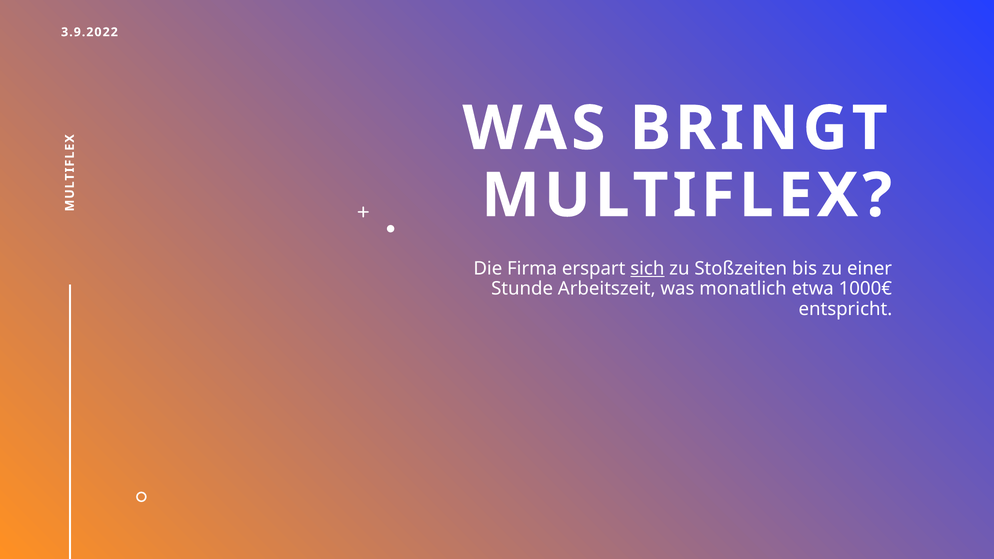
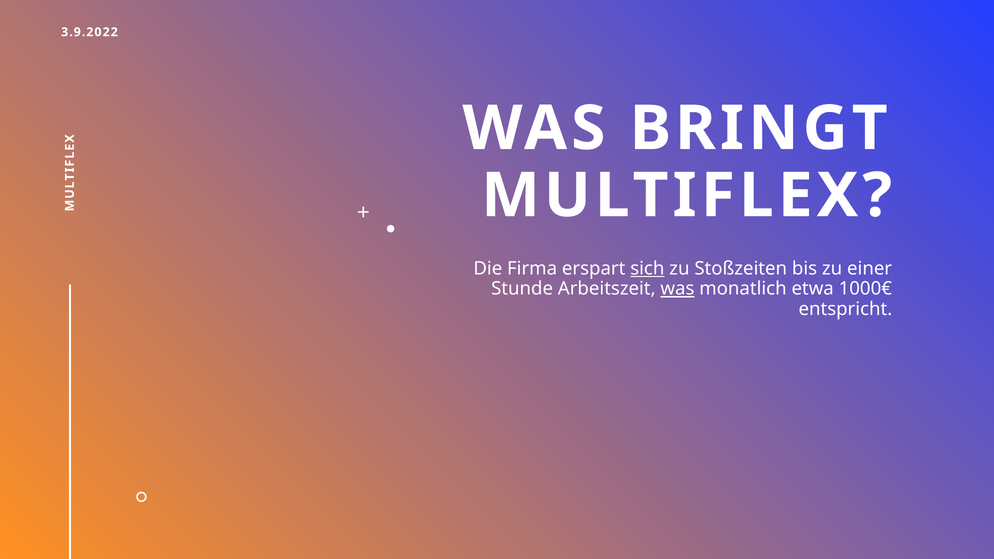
was at (677, 289) underline: none -> present
